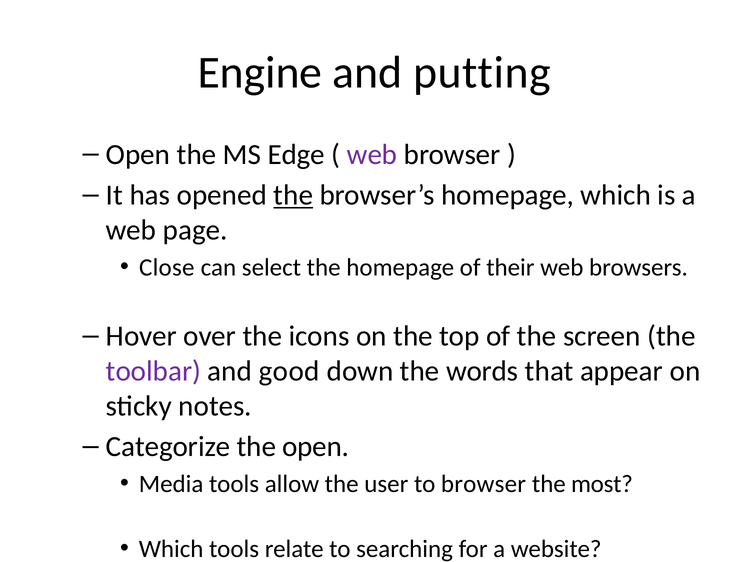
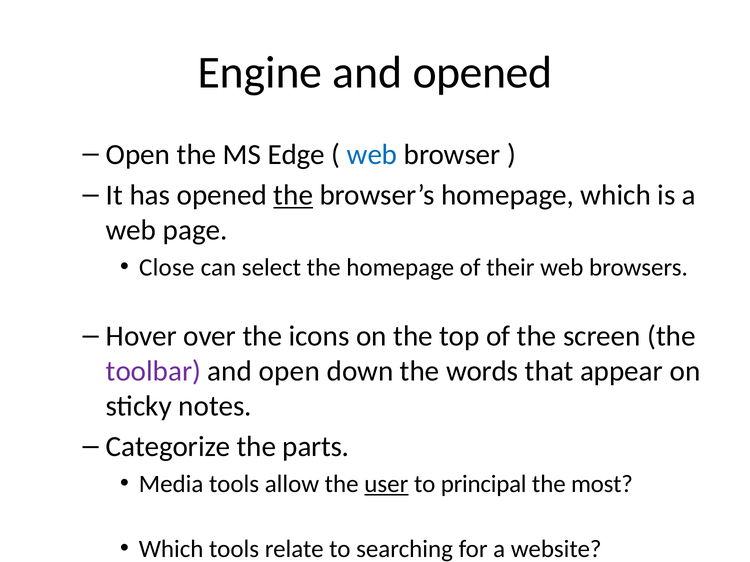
and putting: putting -> opened
web at (372, 155) colour: purple -> blue
and good: good -> open
the open: open -> parts
user underline: none -> present
to browser: browser -> principal
